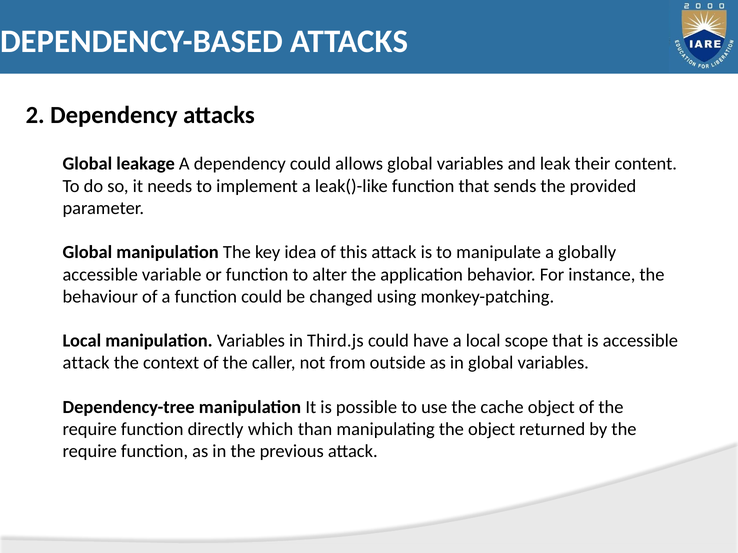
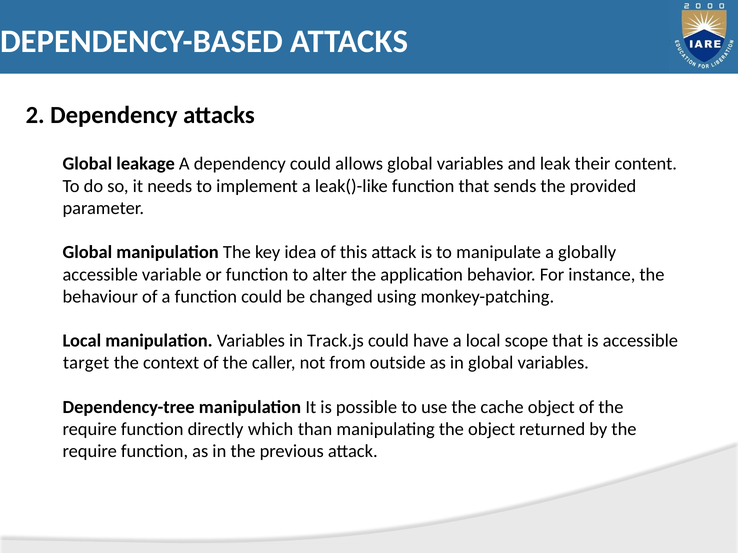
Third.js: Third.js -> Track.js
attack at (86, 363): attack -> target
